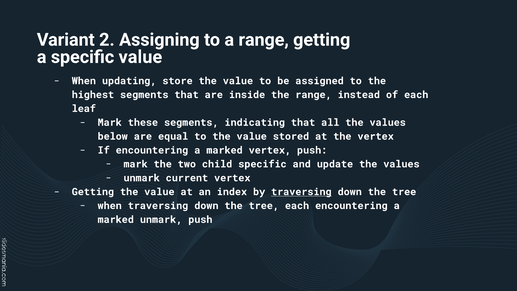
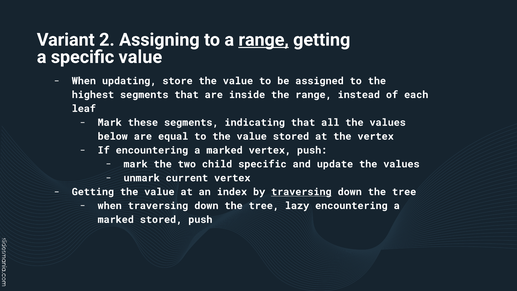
range at (264, 40) underline: none -> present
tree each: each -> lazy
marked unmark: unmark -> stored
